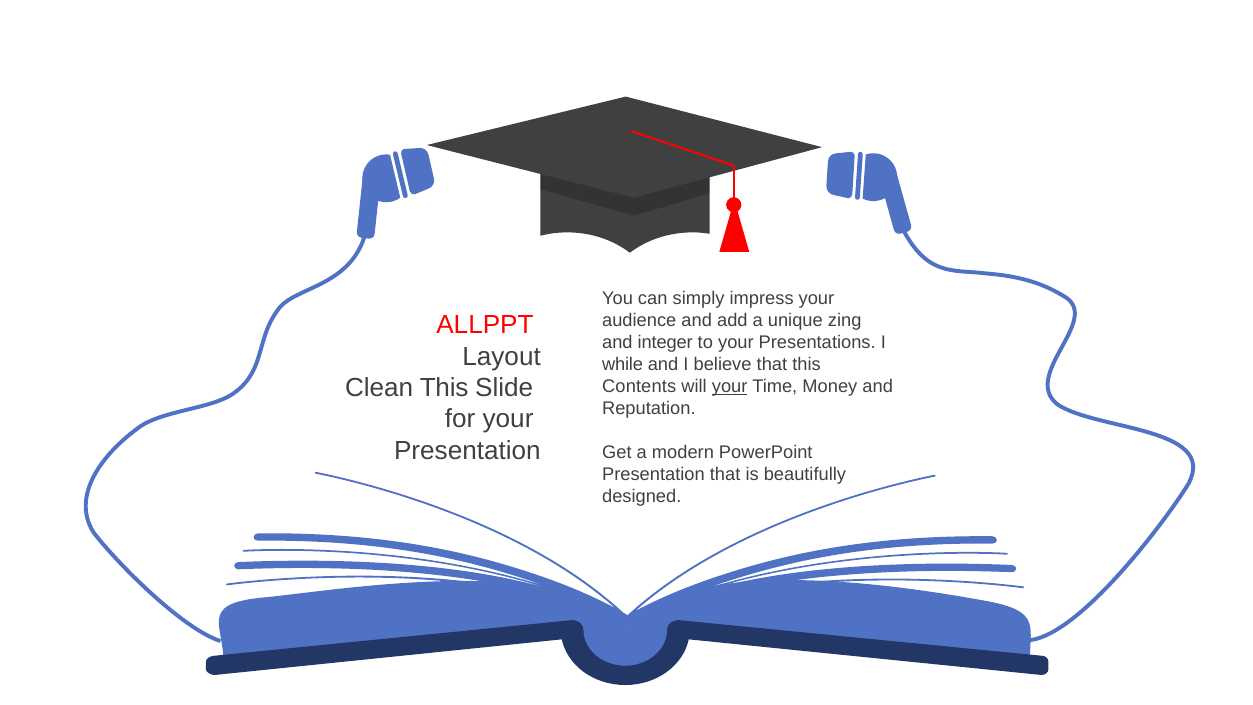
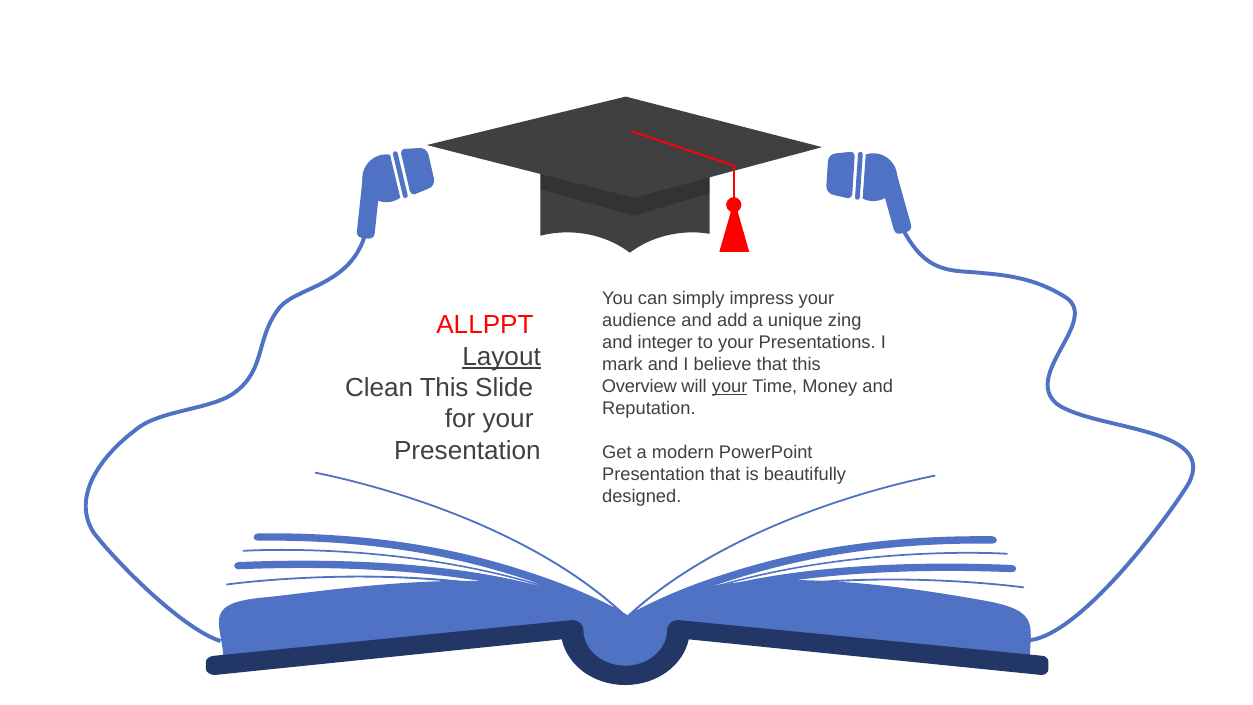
Layout underline: none -> present
while: while -> mark
Contents: Contents -> Overview
